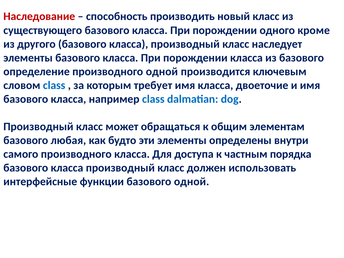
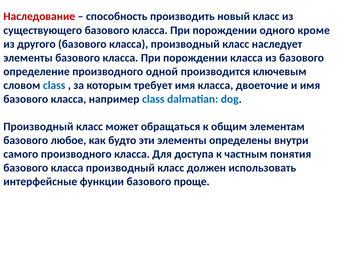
любая: любая -> любое
порядка: порядка -> понятия
базового одной: одной -> проще
